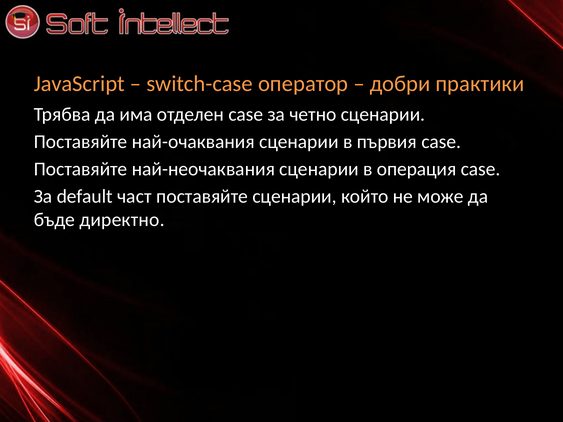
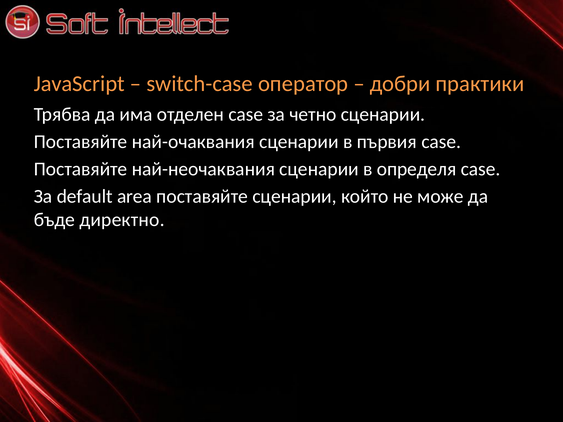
операция: операция -> определя
част: част -> area
